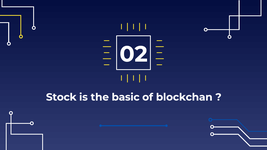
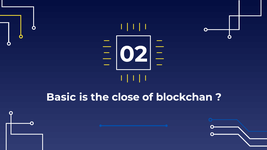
Stock: Stock -> Basic
basic: basic -> close
